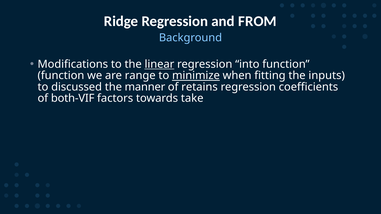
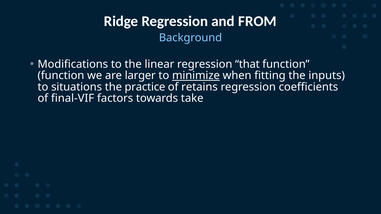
linear underline: present -> none
into: into -> that
range: range -> larger
discussed: discussed -> situations
manner: manner -> practice
both-VIF: both-VIF -> final-VIF
